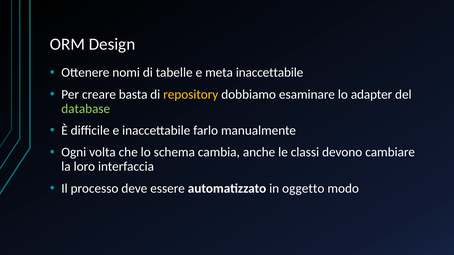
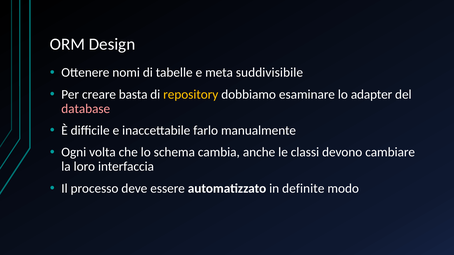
meta inaccettabile: inaccettabile -> suddivisibile
database colour: light green -> pink
oggetto: oggetto -> definite
